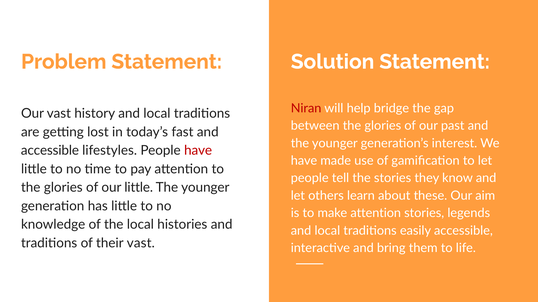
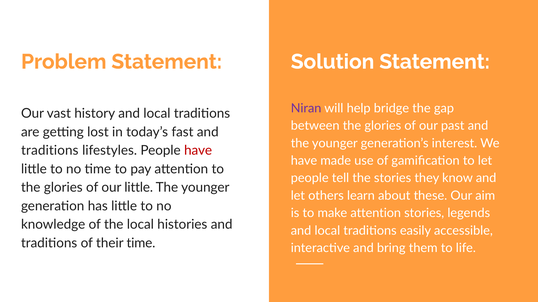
Niran colour: red -> purple
accessible at (50, 151): accessible -> traditions
their vast: vast -> time
